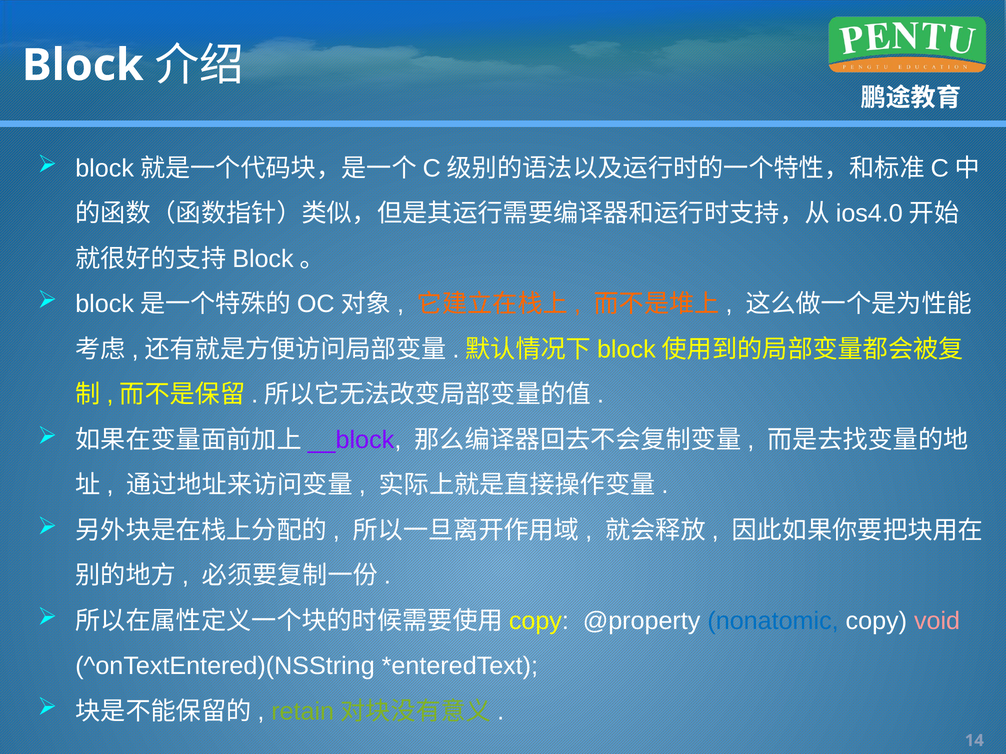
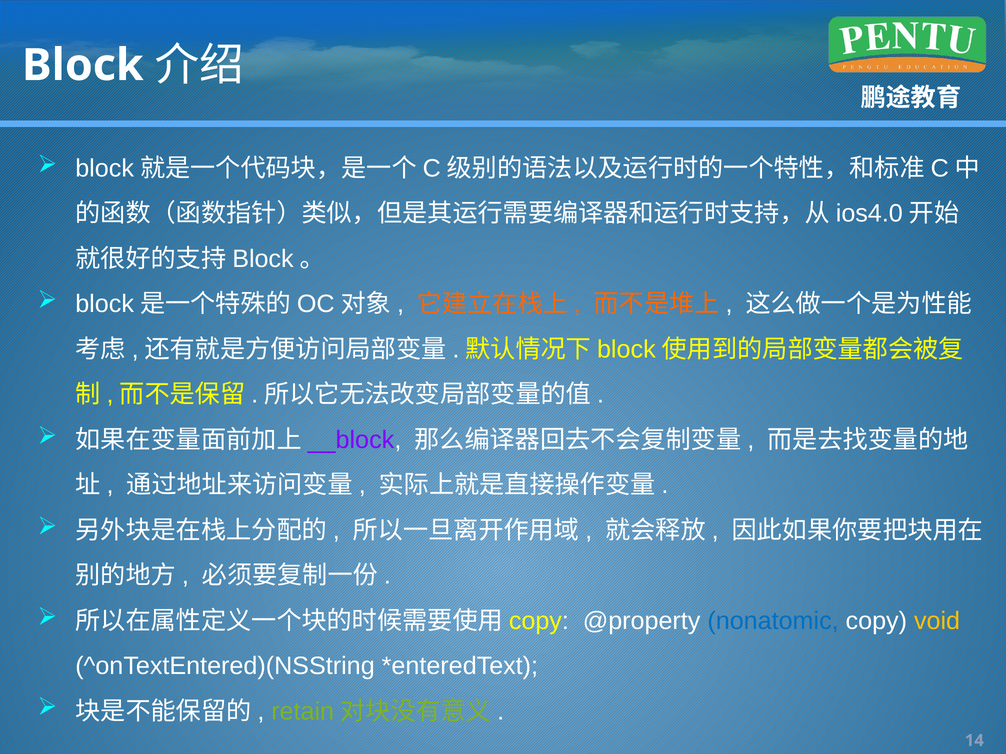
void colour: pink -> yellow
